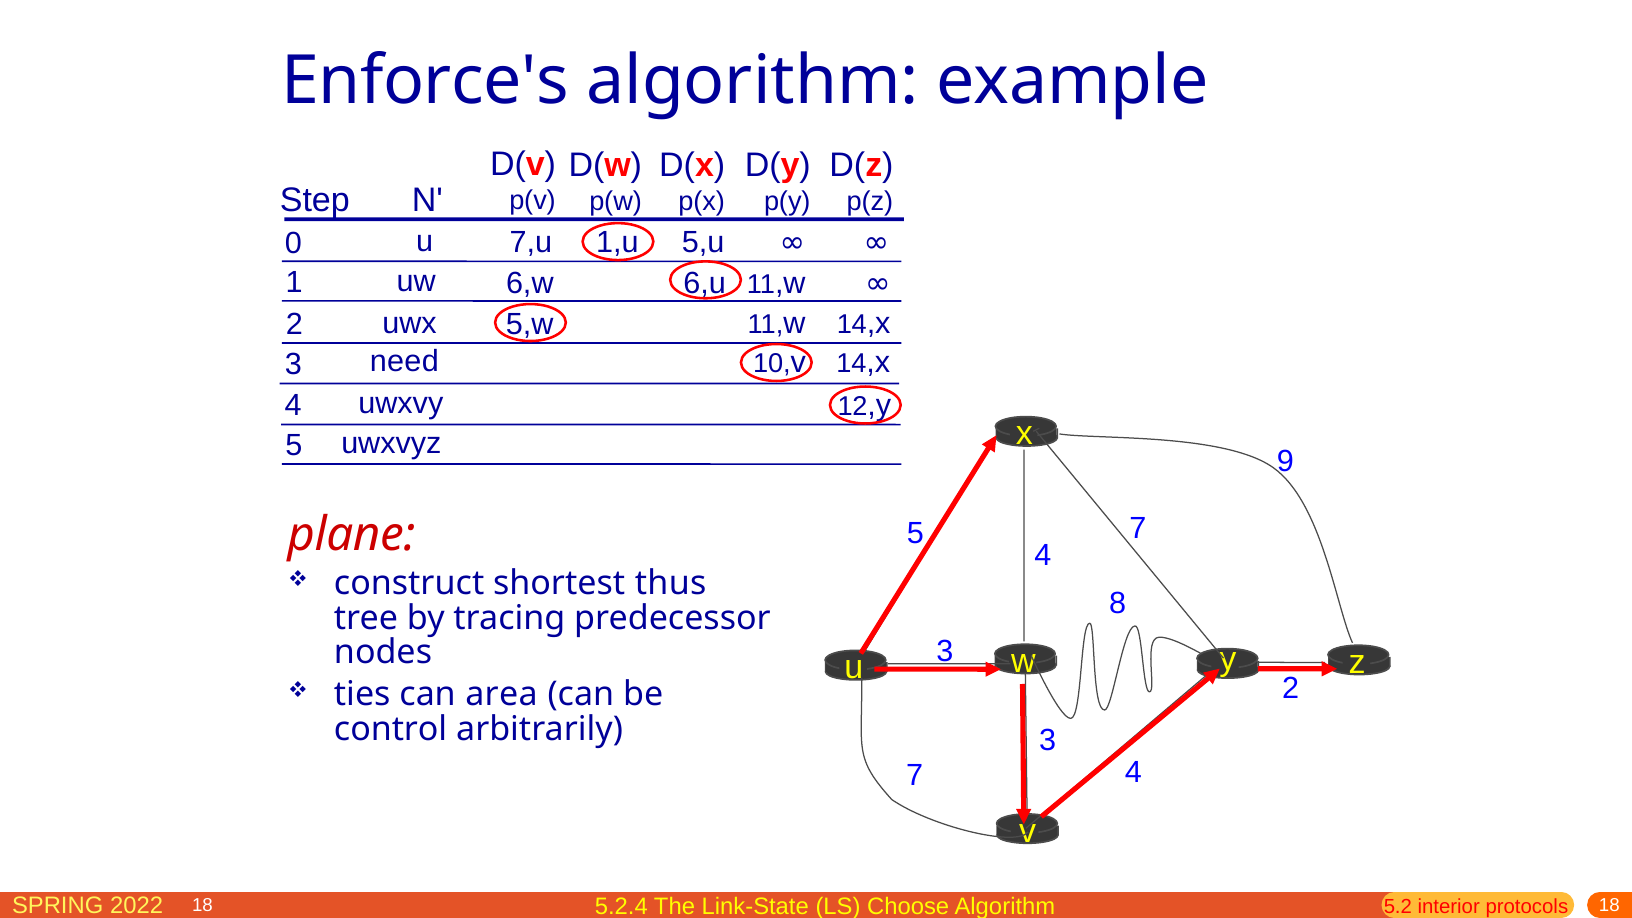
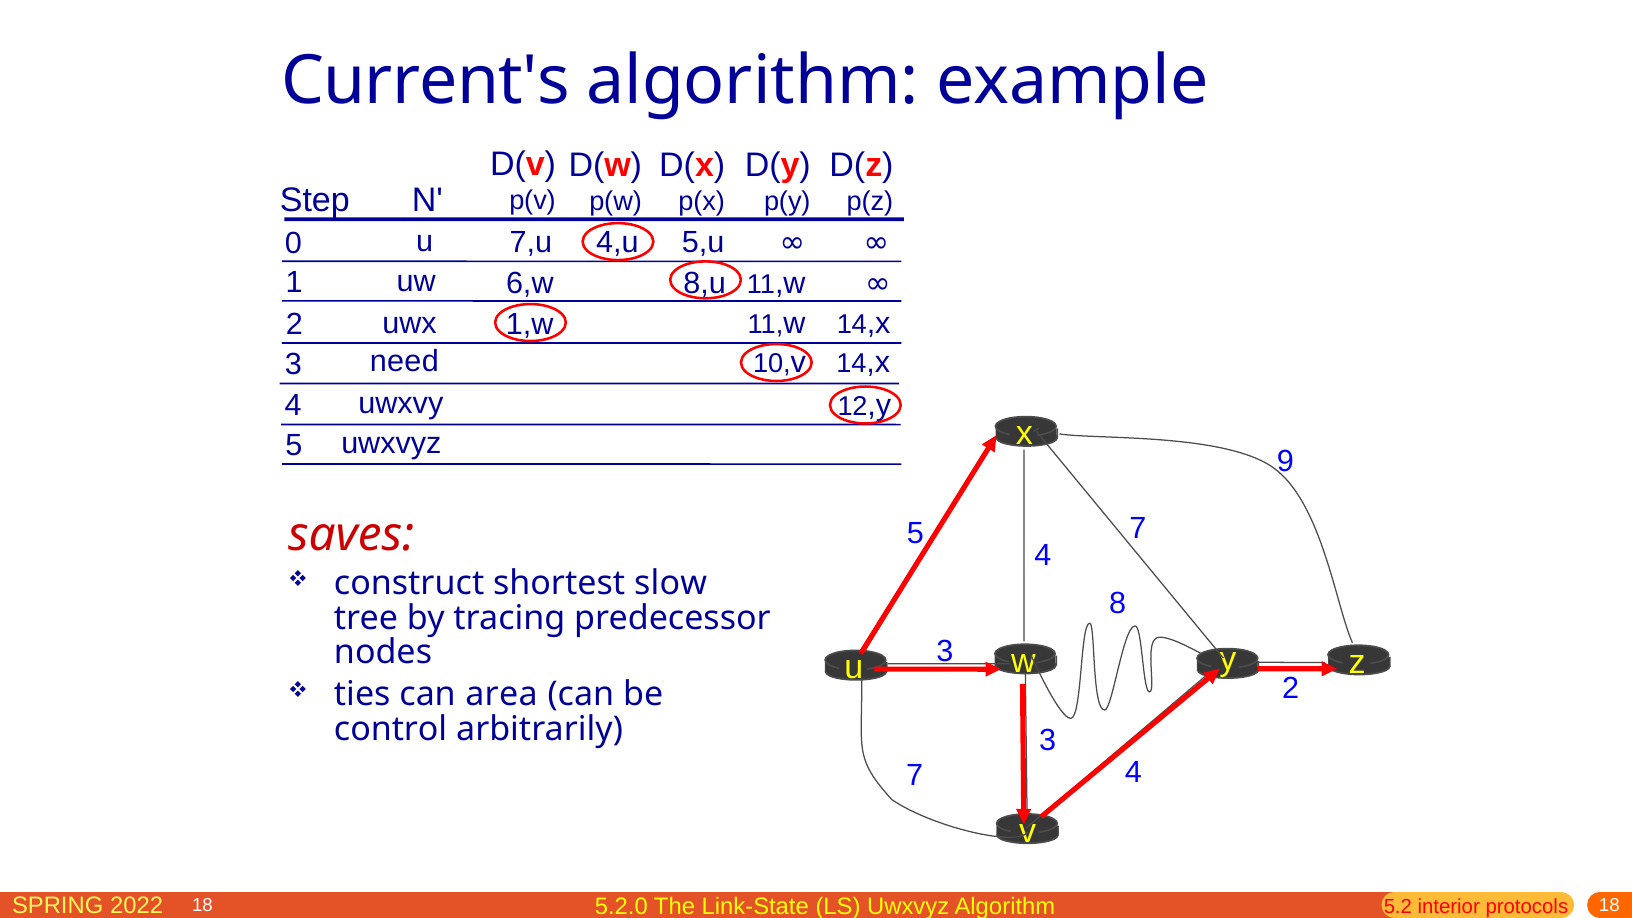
Enforce's: Enforce's -> Current's
1,u: 1,u -> 4,u
6,u: 6,u -> 8,u
5,w: 5,w -> 1,w
plane: plane -> saves
thus: thus -> slow
5.2.4: 5.2.4 -> 5.2.0
LS Choose: Choose -> Uwxvyz
